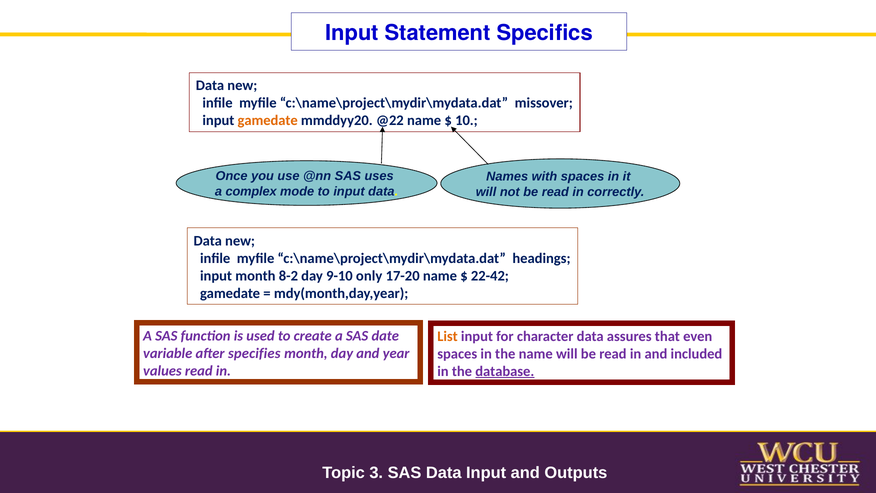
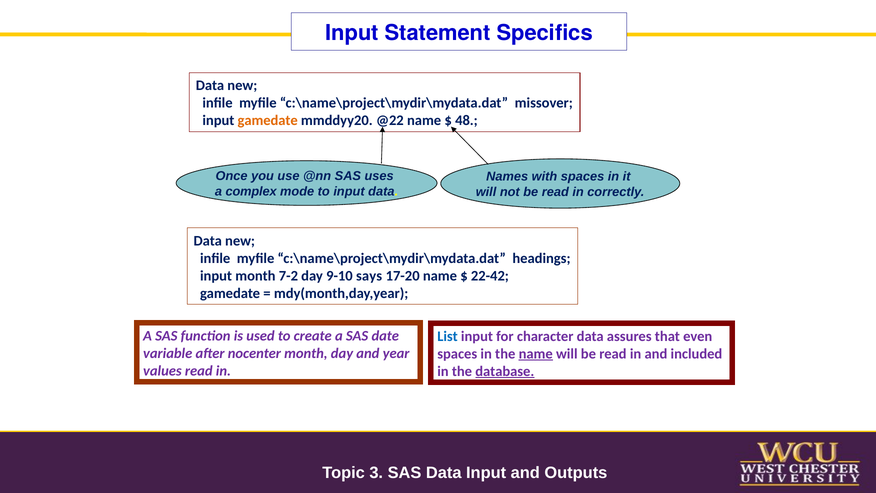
10: 10 -> 48
8-2: 8-2 -> 7-2
only: only -> says
List colour: orange -> blue
specifies: specifies -> nocenter
name at (536, 354) underline: none -> present
